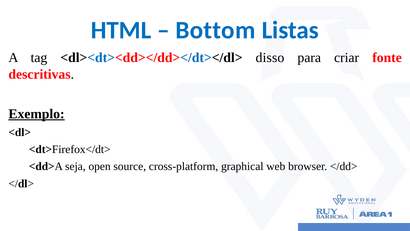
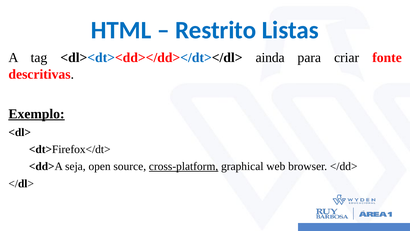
Bottom: Bottom -> Restrito
disso: disso -> ainda
cross-platform underline: none -> present
